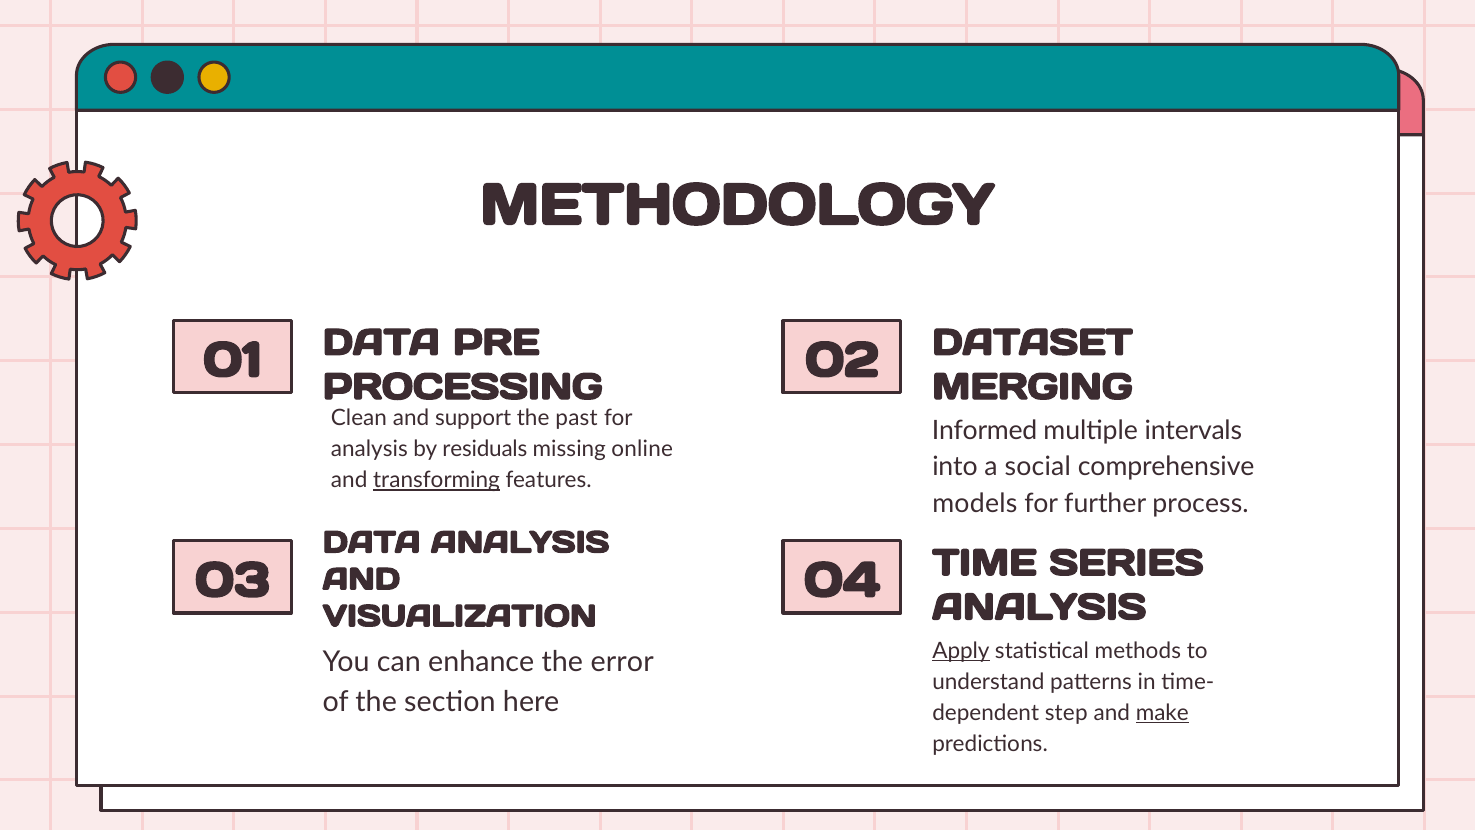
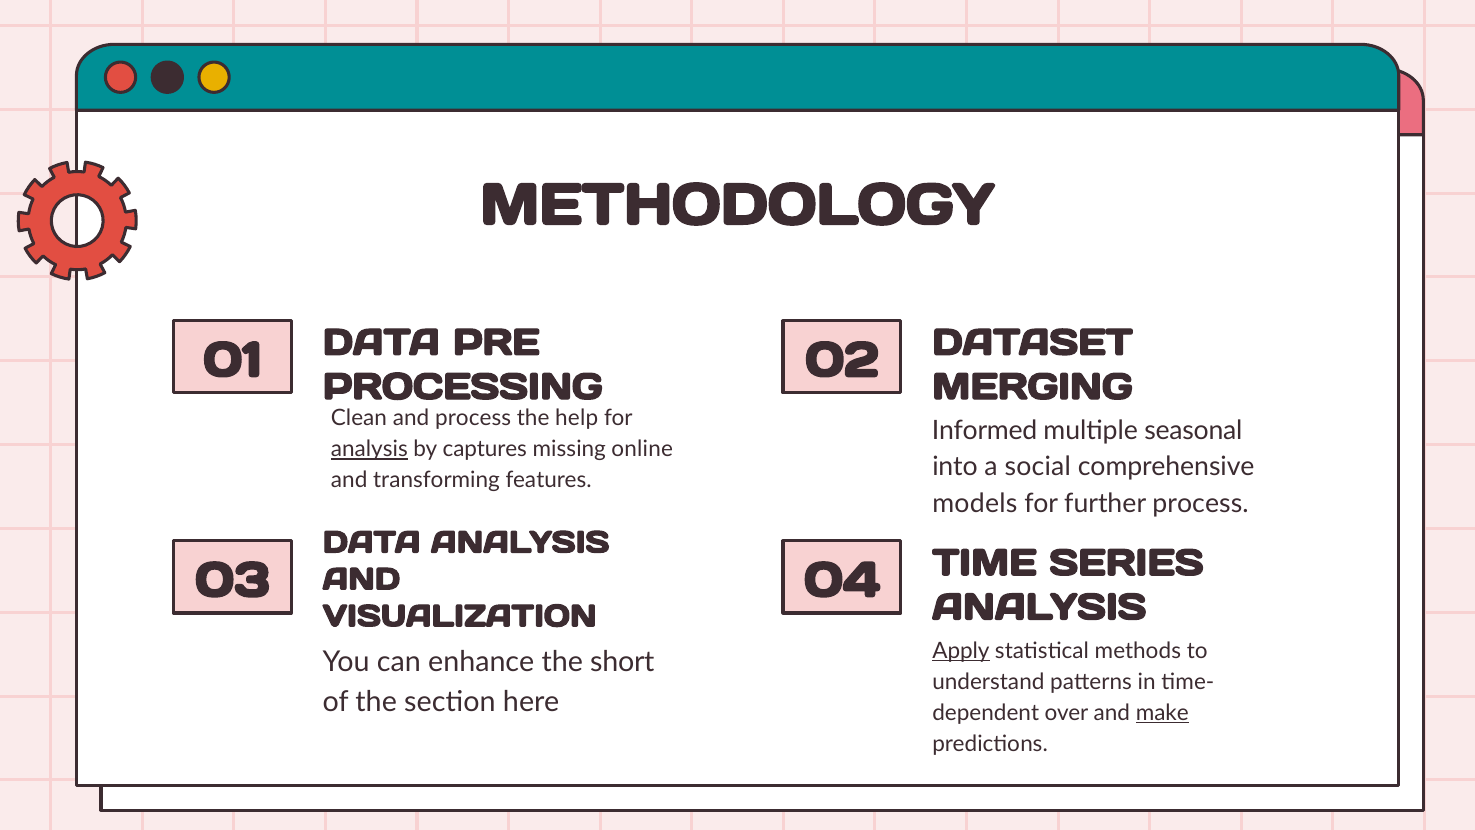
and support: support -> process
past: past -> help
intervals: intervals -> seasonal
analysis at (369, 449) underline: none -> present
residuals: residuals -> captures
transforming underline: present -> none
error: error -> short
step: step -> over
